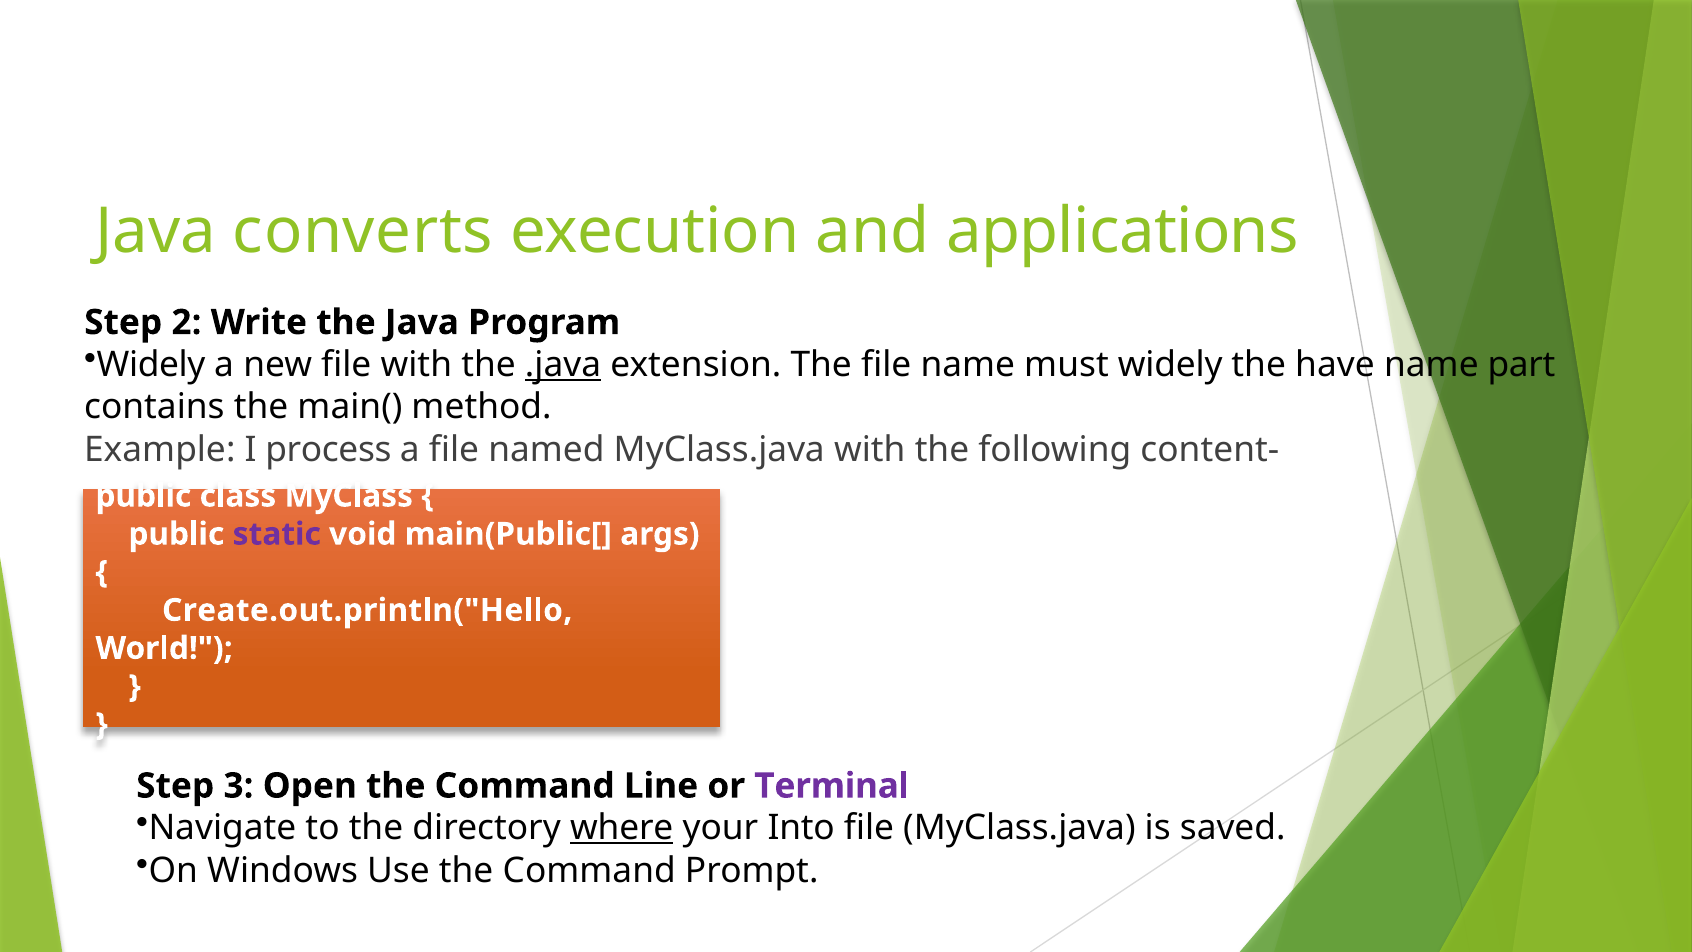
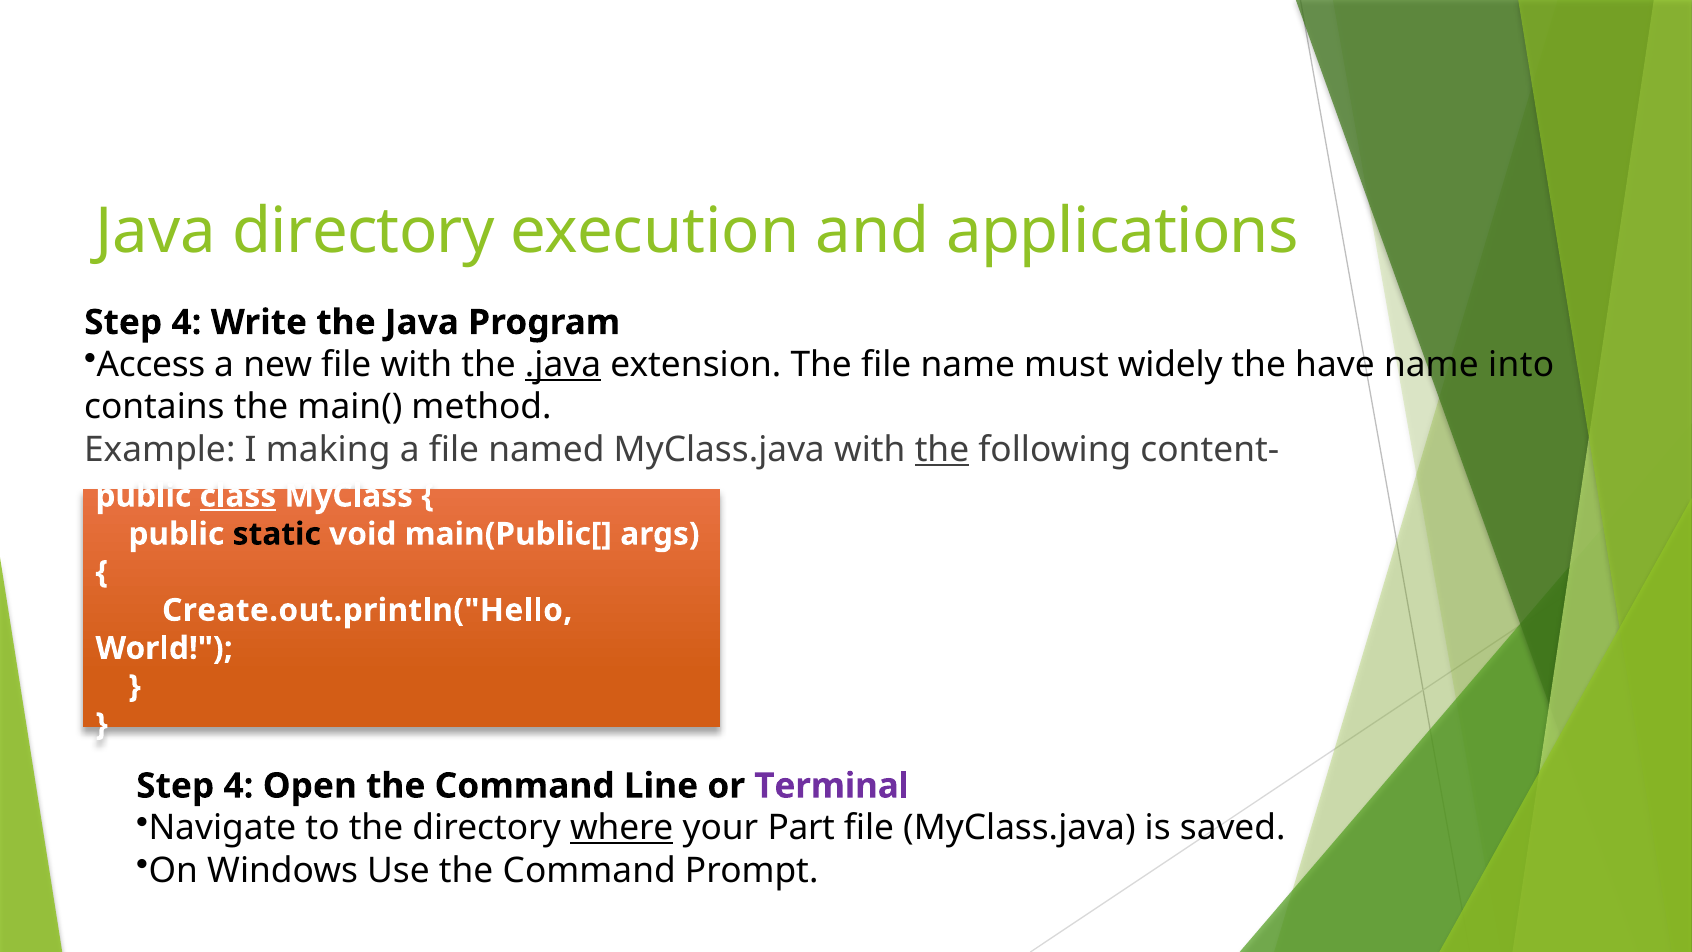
Java converts: converts -> directory
2 at (186, 322): 2 -> 4
Widely at (151, 365): Widely -> Access
part: part -> into
process: process -> making
the at (942, 449) underline: none -> present
class underline: none -> present
static colour: purple -> black
3 at (238, 786): 3 -> 4
Into: Into -> Part
